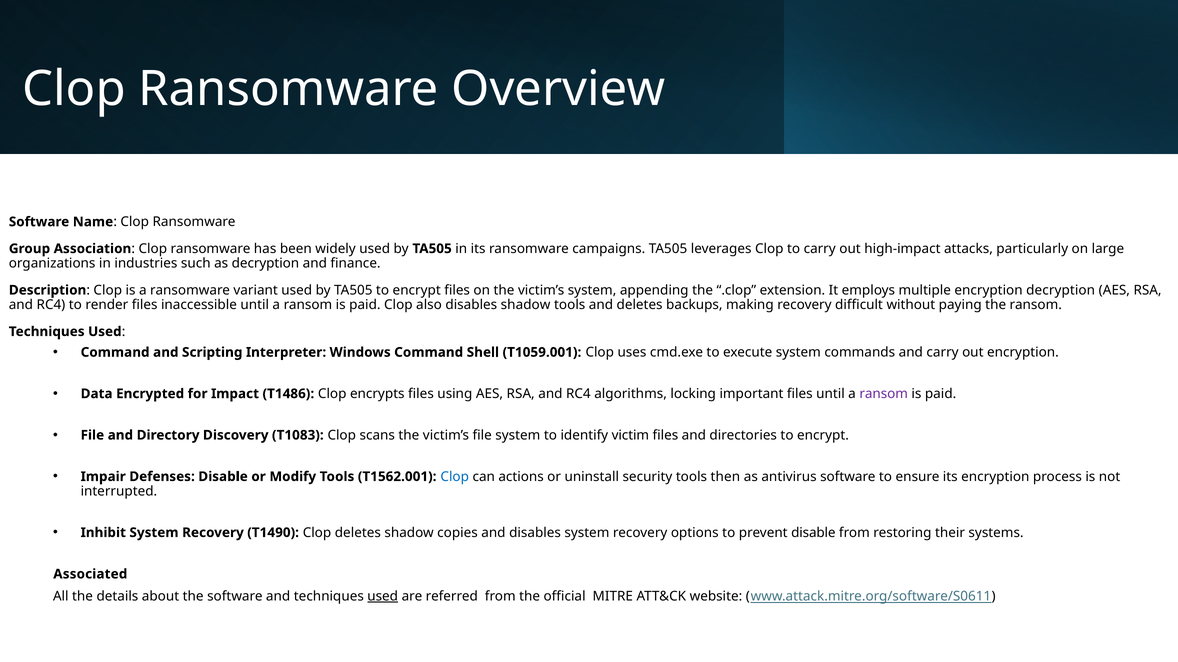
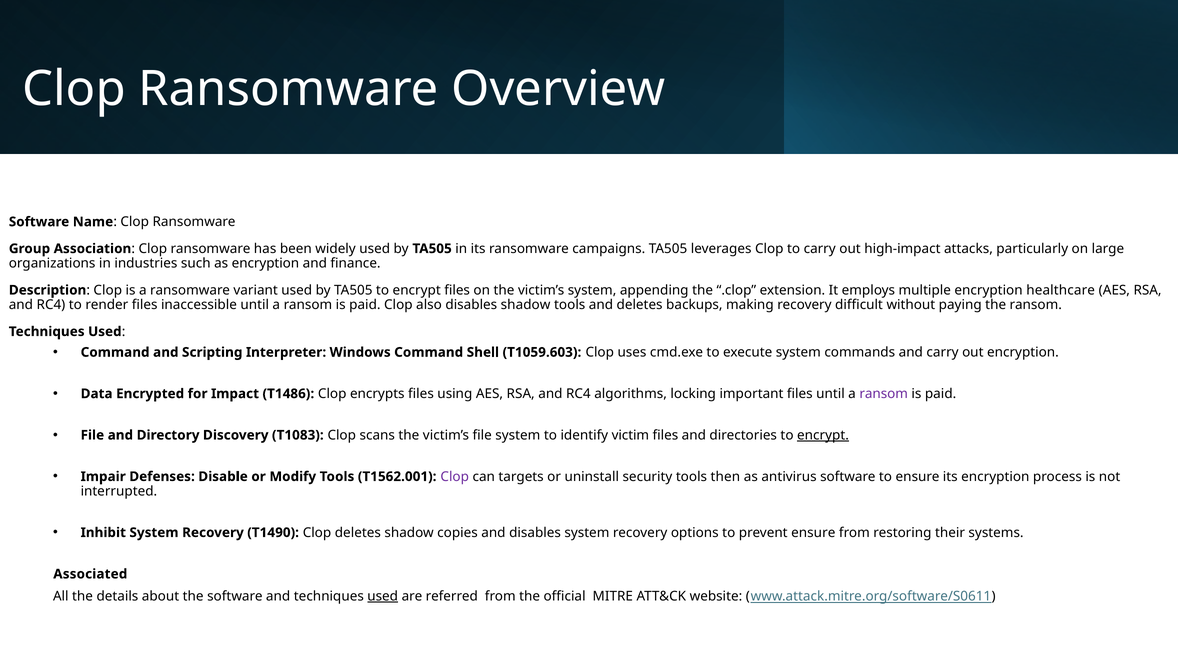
as decryption: decryption -> encryption
encryption decryption: decryption -> healthcare
T1059.001: T1059.001 -> T1059.603
encrypt at (823, 436) underline: none -> present
Clop at (455, 477) colour: blue -> purple
actions: actions -> targets
prevent disable: disable -> ensure
